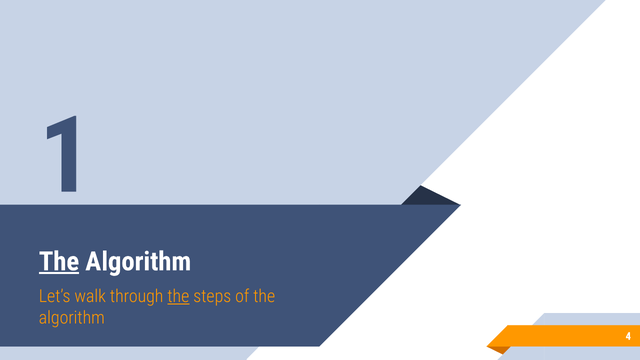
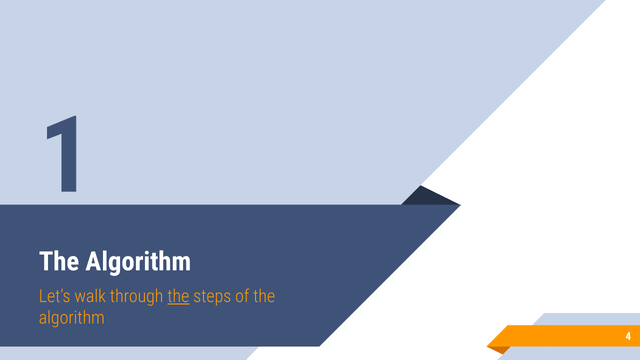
The at (59, 262) underline: present -> none
